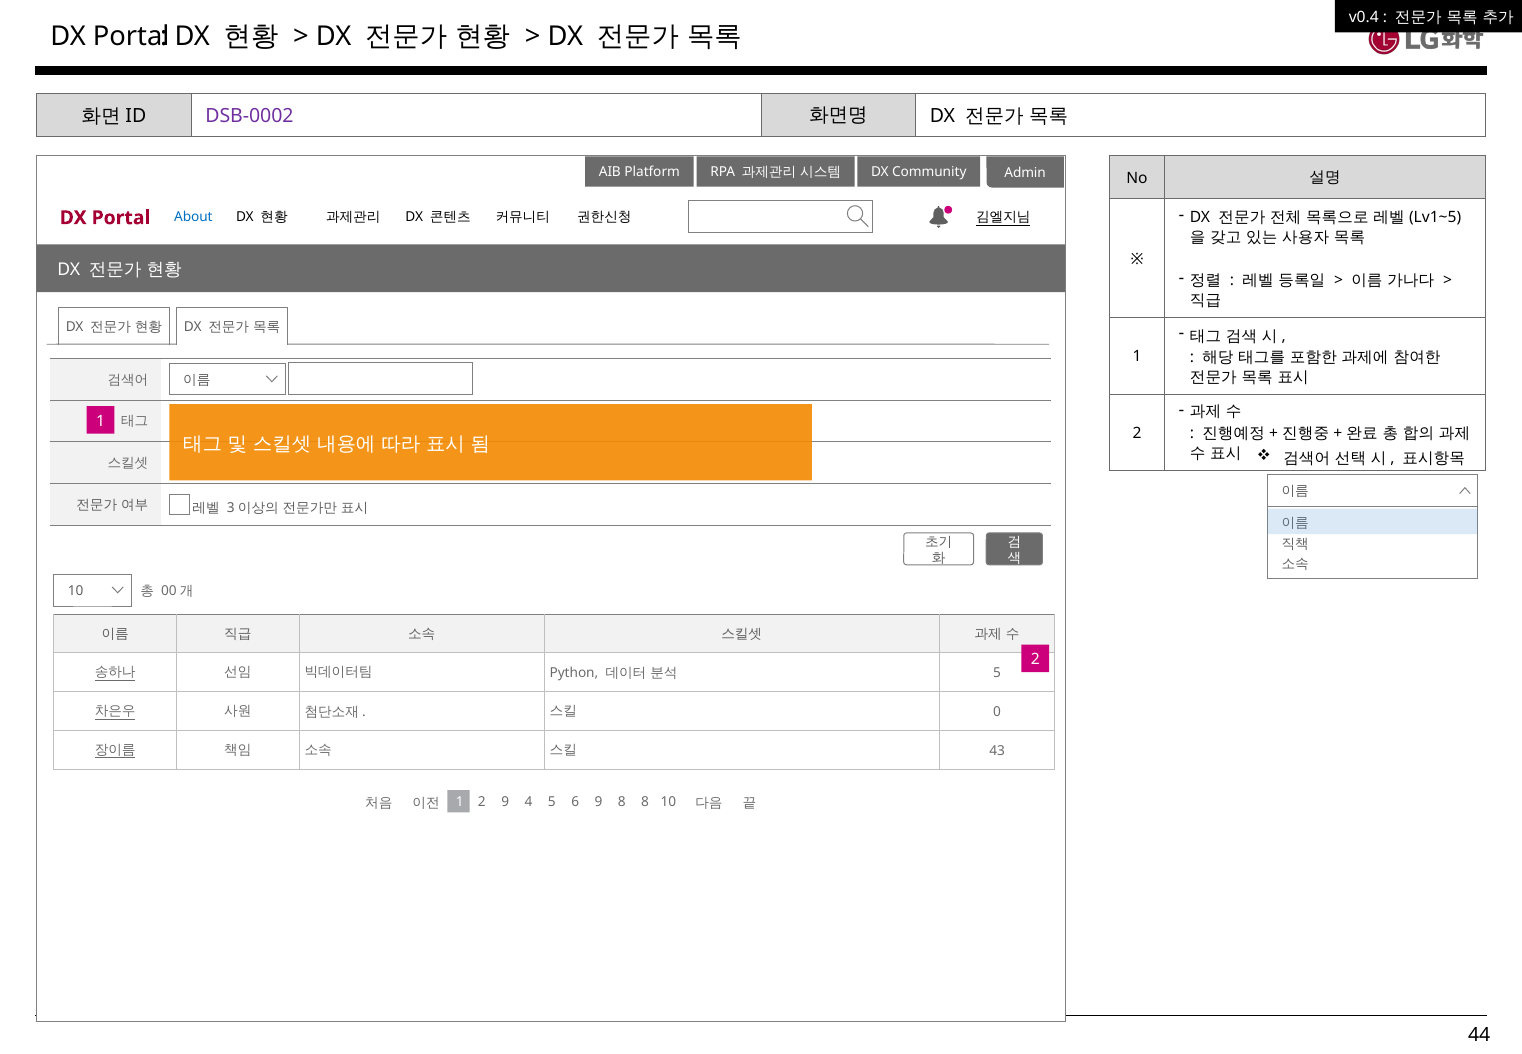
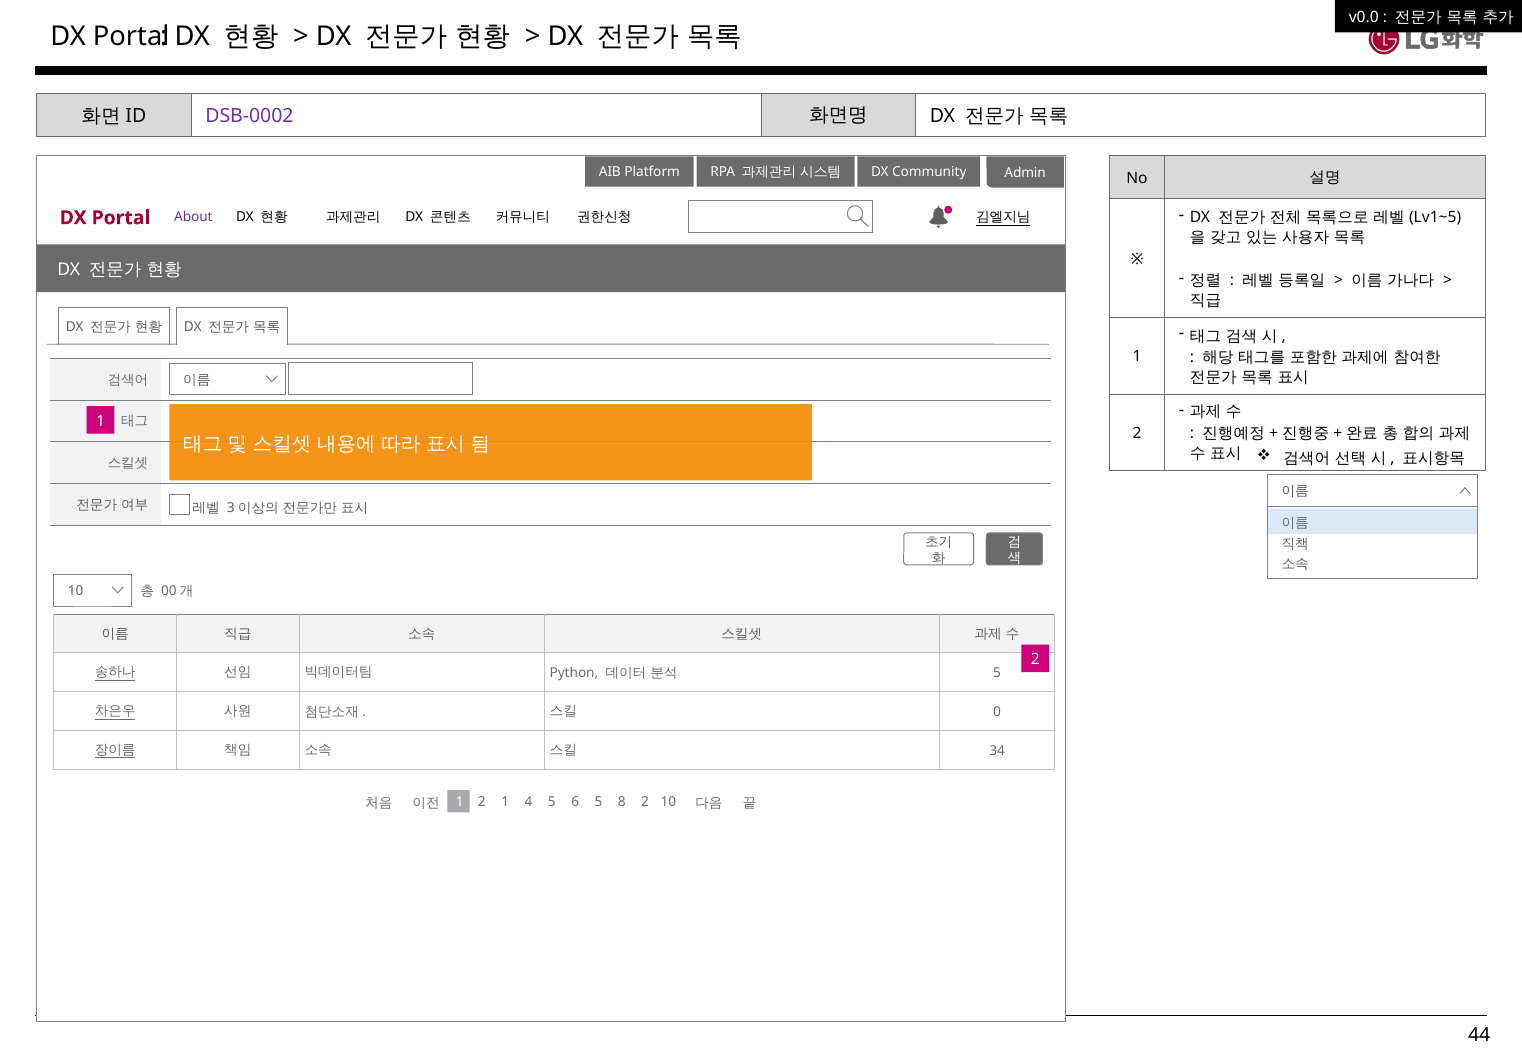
v0.4: v0.4 -> v0.0
About colour: blue -> purple
43: 43 -> 34
2 9: 9 -> 1
6 9: 9 -> 5
8 8: 8 -> 2
